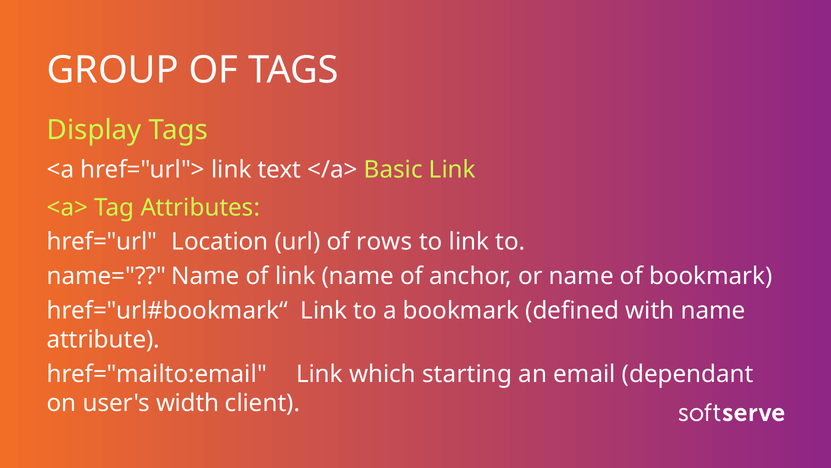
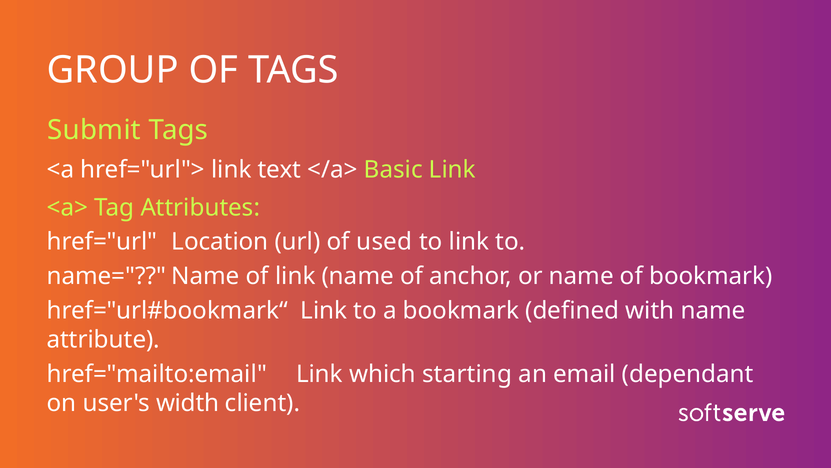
Display: Display -> Submit
rows: rows -> used
